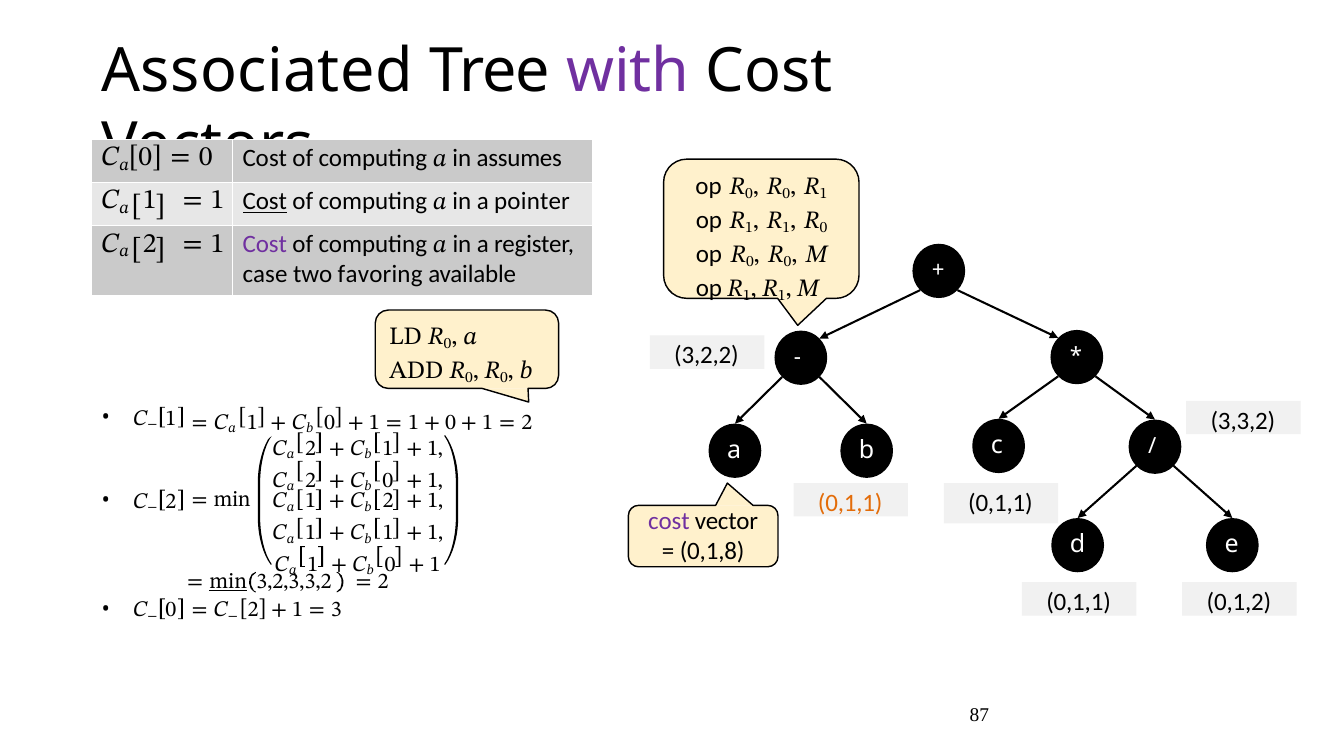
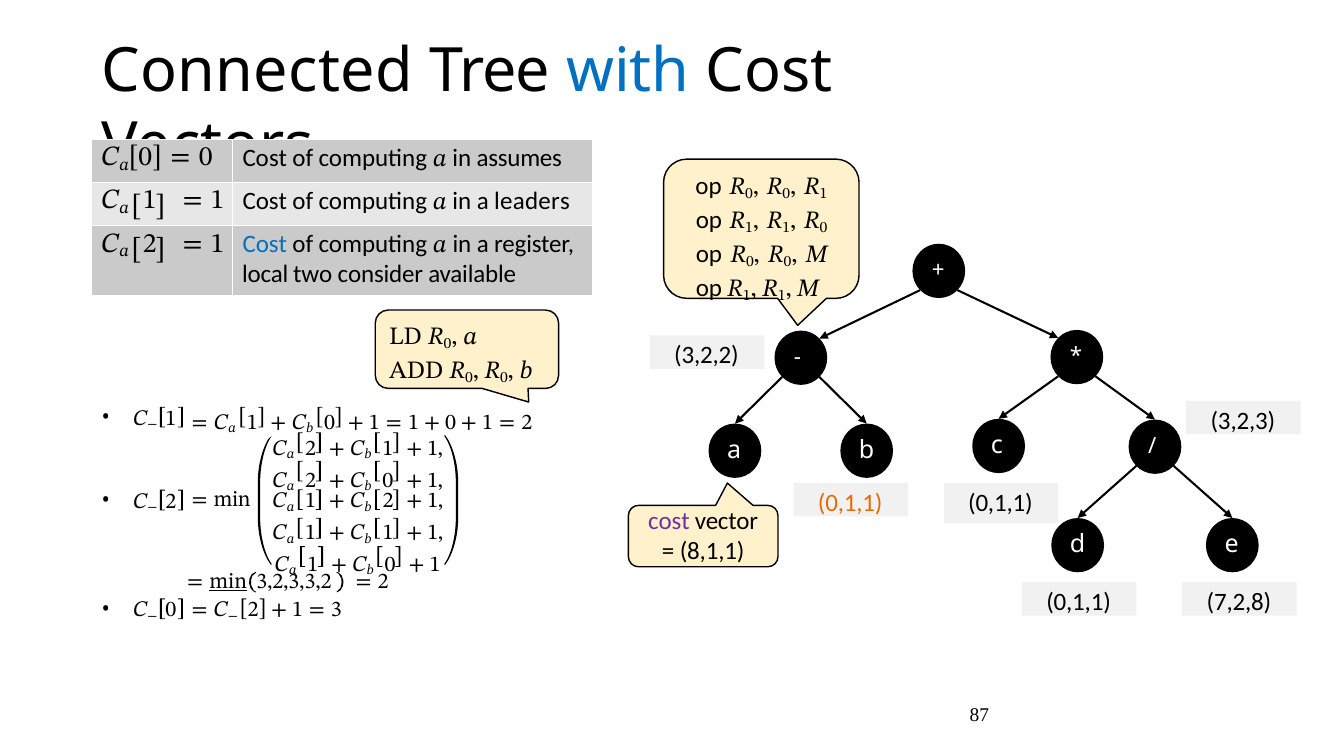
Associated: Associated -> Connected
with colour: purple -> blue
Cost at (265, 202) underline: present -> none
pointer: pointer -> leaders
Cost at (265, 244) colour: purple -> blue
case: case -> local
favoring: favoring -> consider
3,3,2: 3,3,2 -> 3,2,3
0,1,8: 0,1,8 -> 8,1,1
0,1,2: 0,1,2 -> 7,2,8
